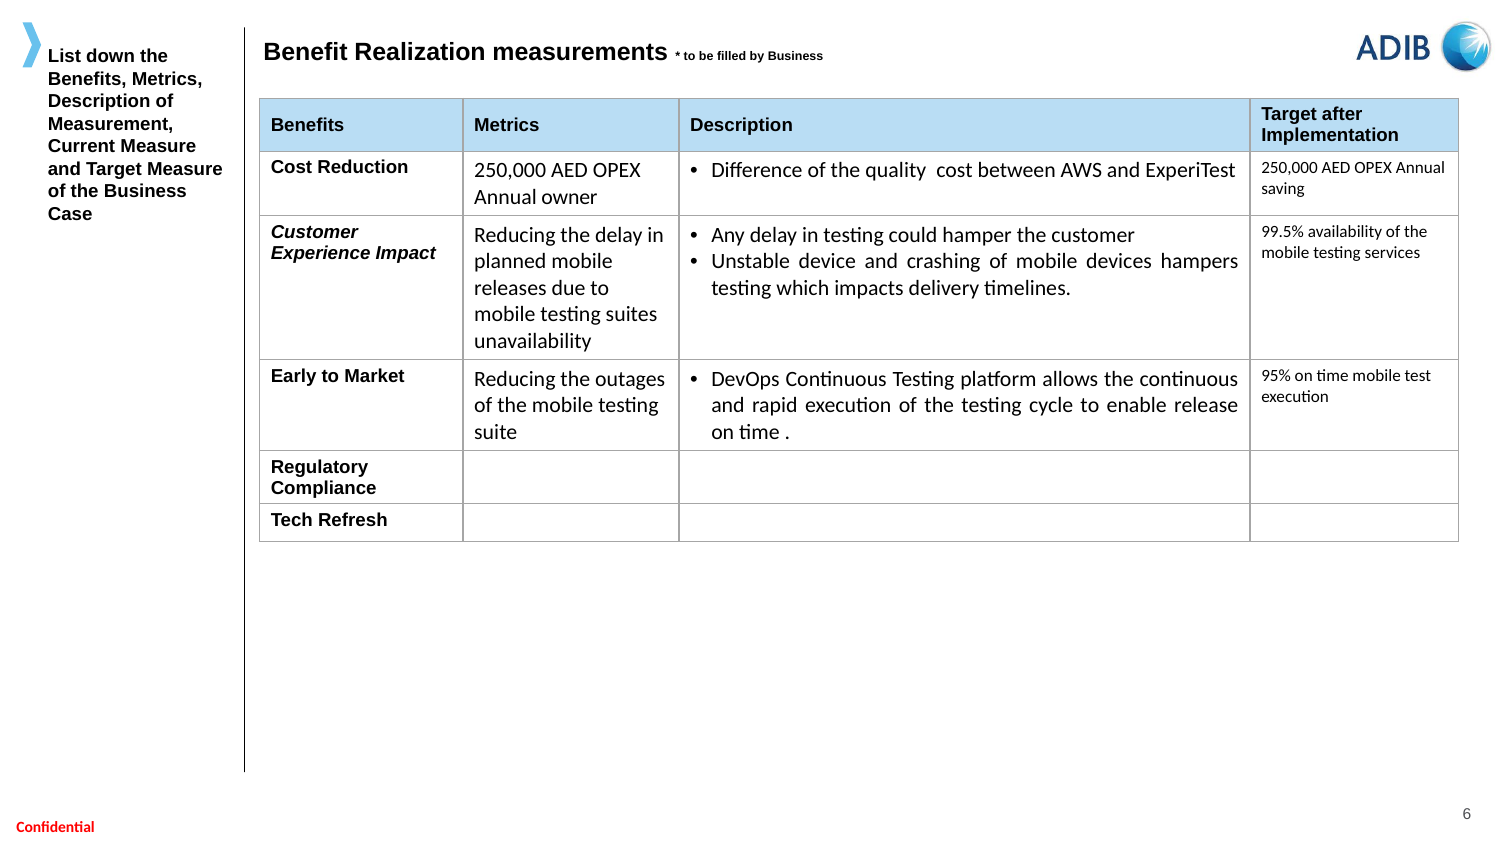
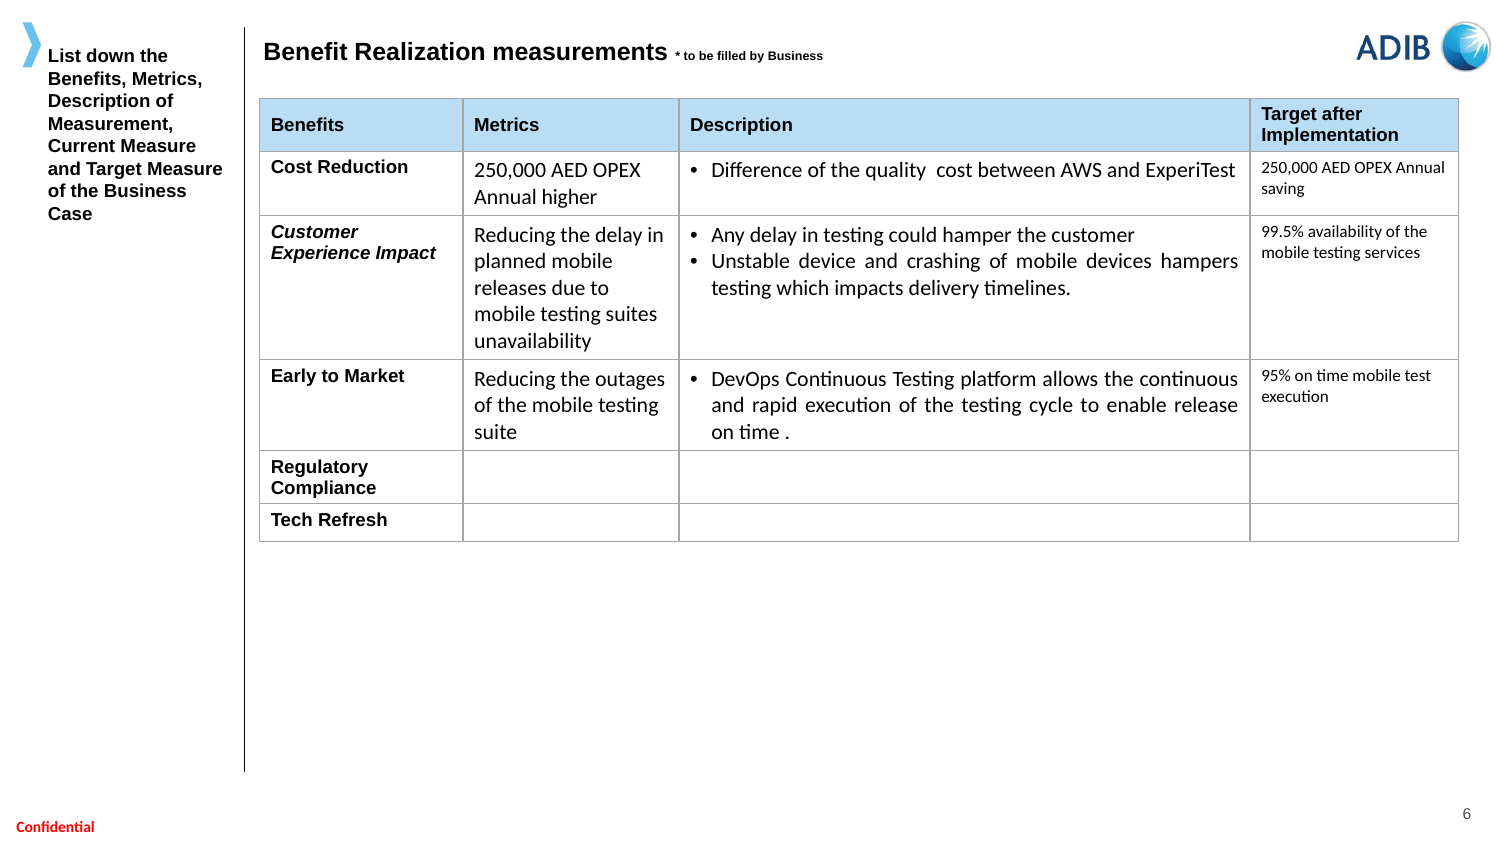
owner: owner -> higher
